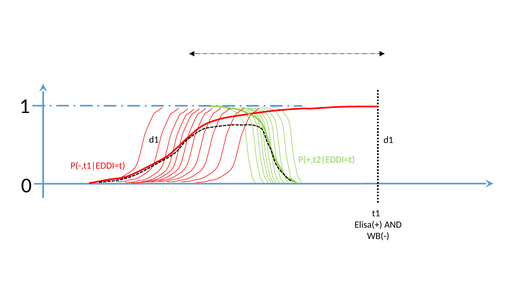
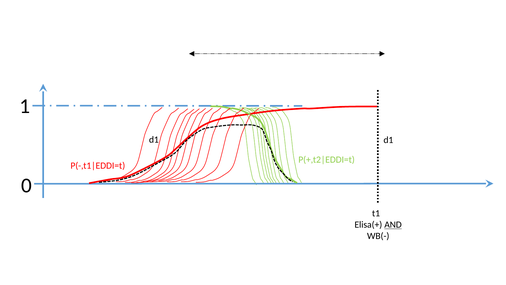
AND underline: none -> present
